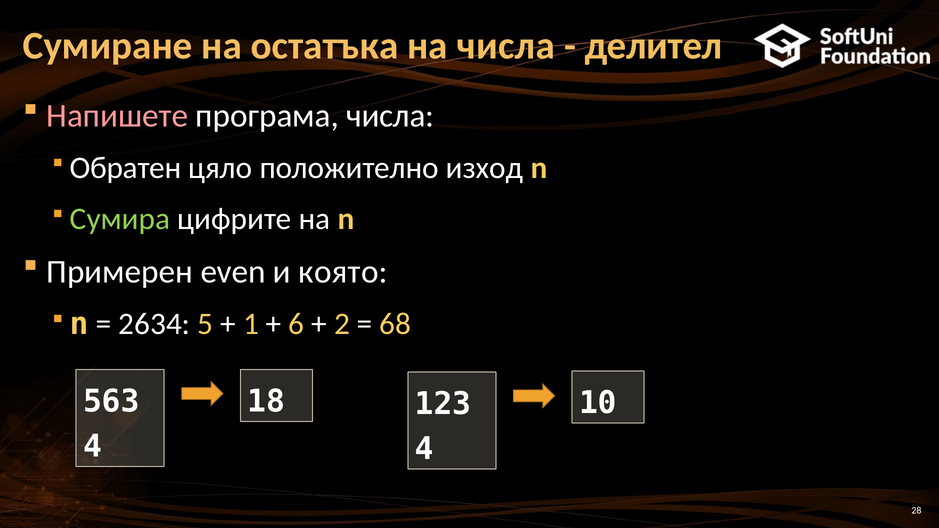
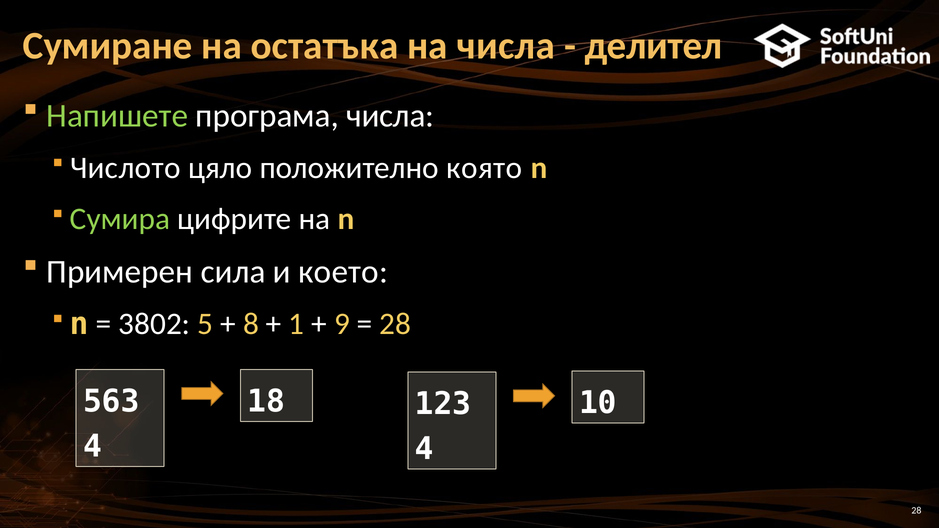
Напишете colour: pink -> light green
Обратен: Обратен -> Числото
изход: изход -> която
even: even -> сила
която: която -> което
2634: 2634 -> 3802
1: 1 -> 8
6: 6 -> 1
2: 2 -> 9
68 at (395, 324): 68 -> 28
